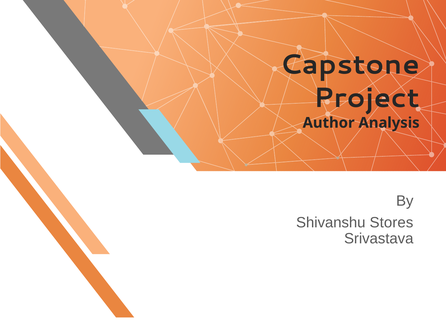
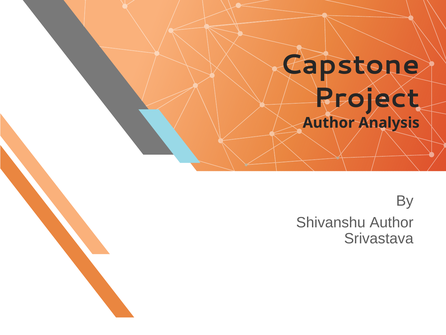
Shivanshu Stores: Stores -> Author
